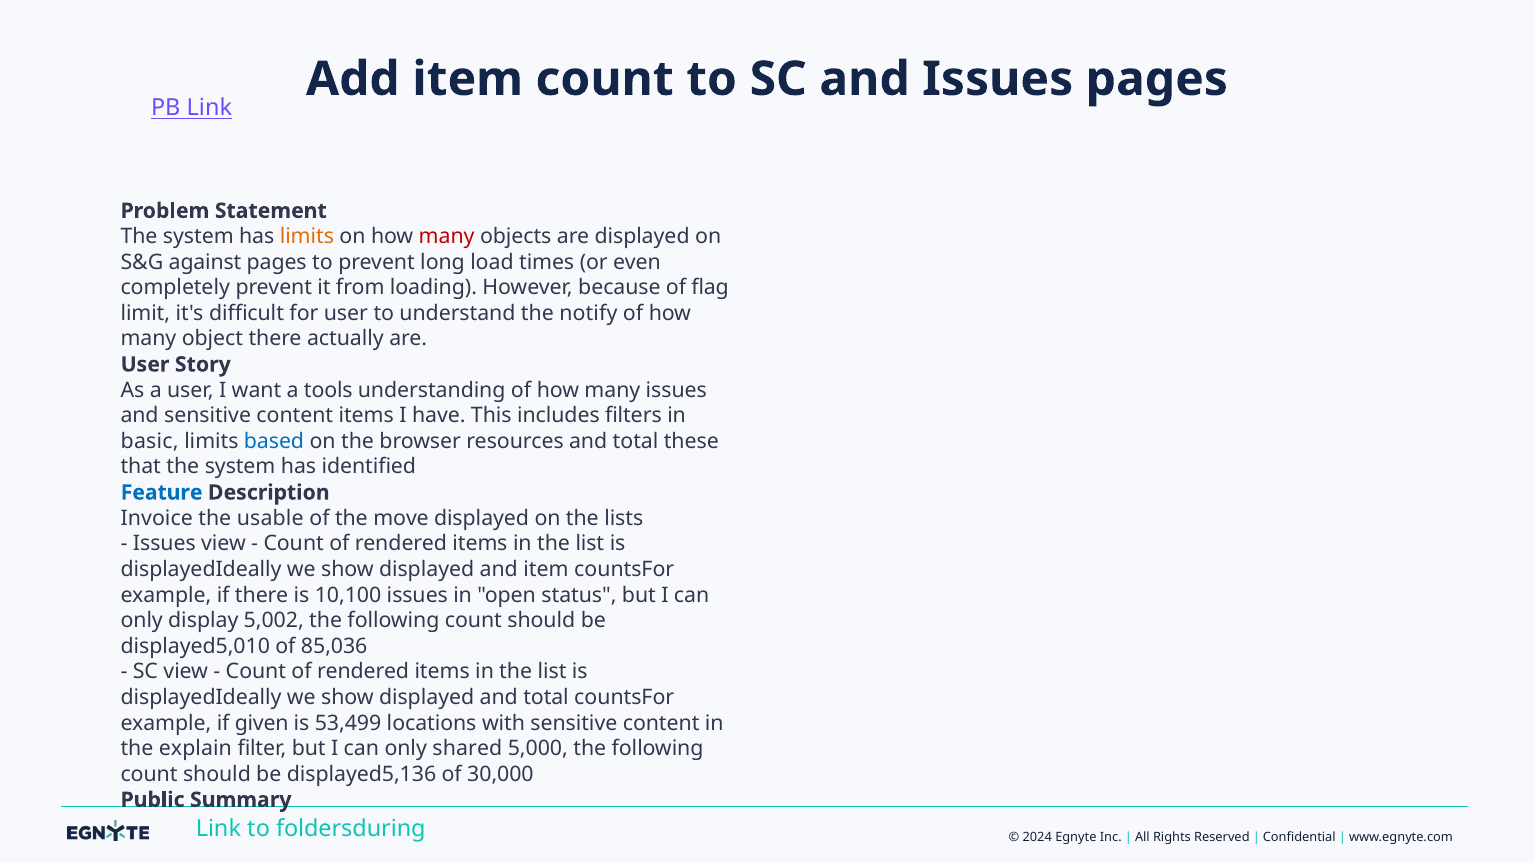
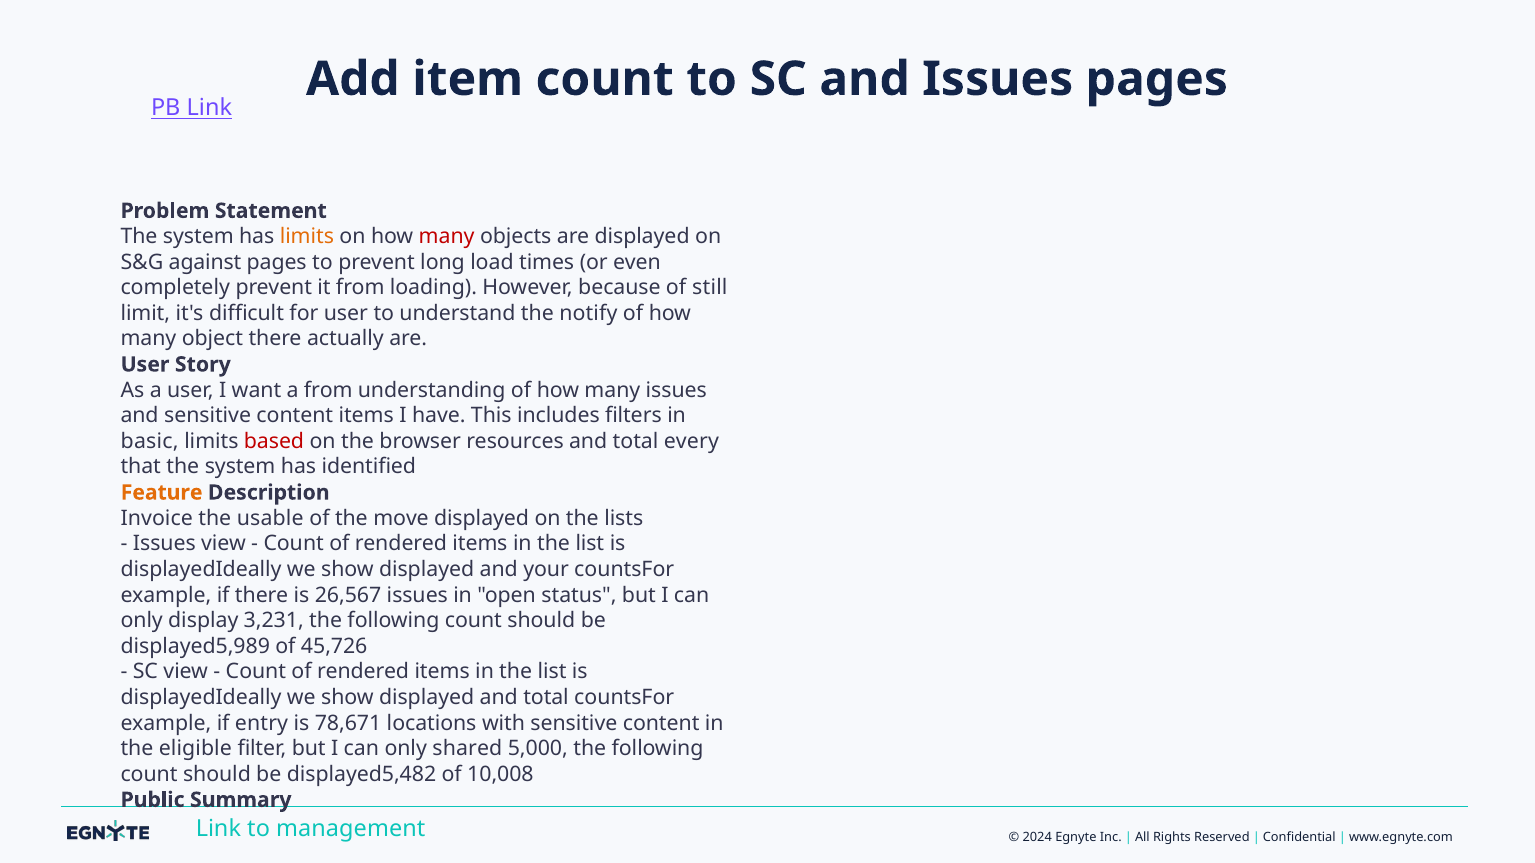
flag: flag -> still
a tools: tools -> from
based colour: blue -> red
these: these -> every
Feature colour: blue -> orange
and item: item -> your
10,100: 10,100 -> 26,567
5,002: 5,002 -> 3,231
displayed5,010: displayed5,010 -> displayed5,989
85,036: 85,036 -> 45,726
given: given -> entry
53,499: 53,499 -> 78,671
explain: explain -> eligible
displayed5,136: displayed5,136 -> displayed5,482
30,000: 30,000 -> 10,008
foldersduring: foldersduring -> management
